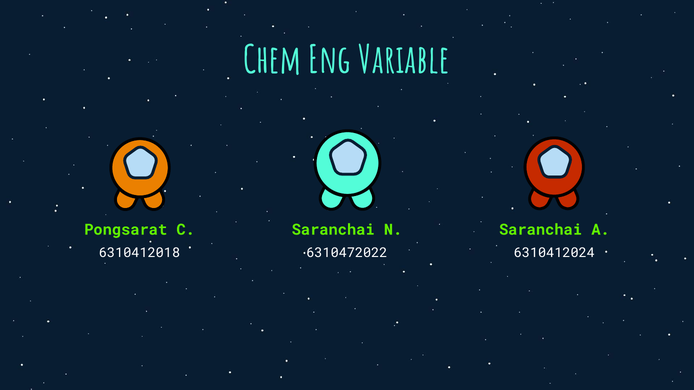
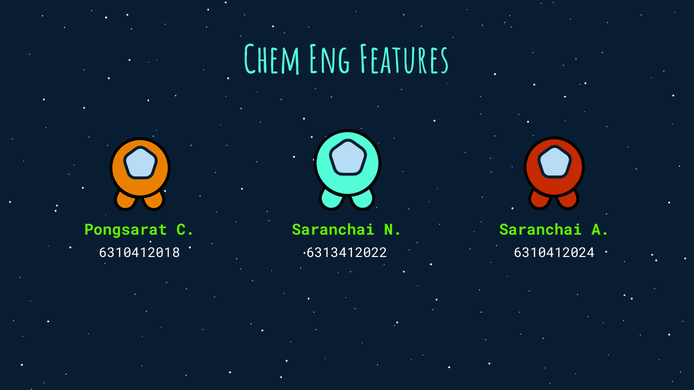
Variable: Variable -> Features
6310472022: 6310472022 -> 6313412022
